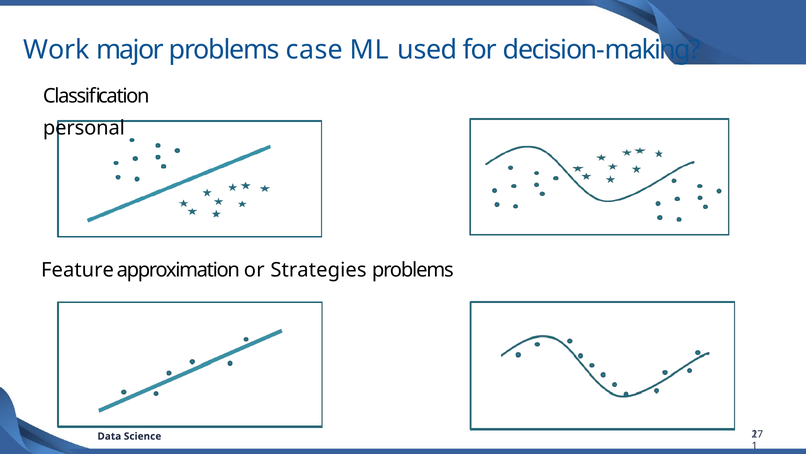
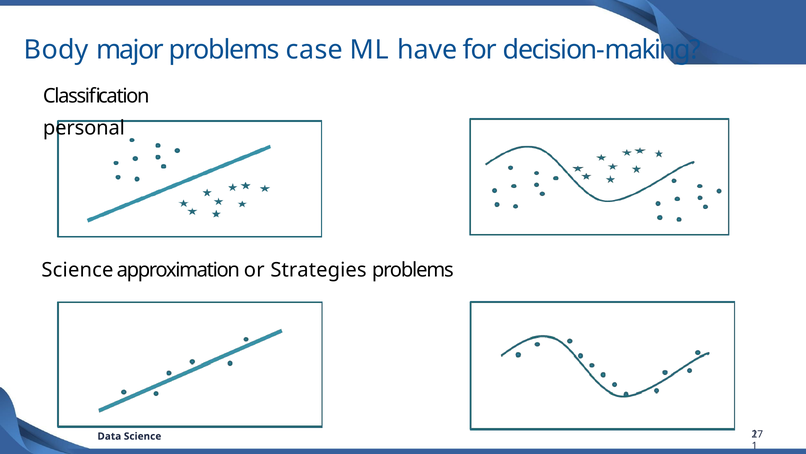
Work: Work -> Body
used: used -> have
Feature at (78, 270): Feature -> Science
